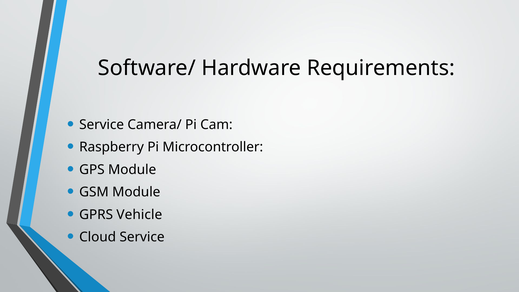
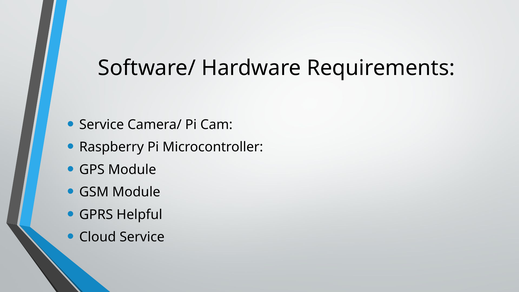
Vehicle: Vehicle -> Helpful
